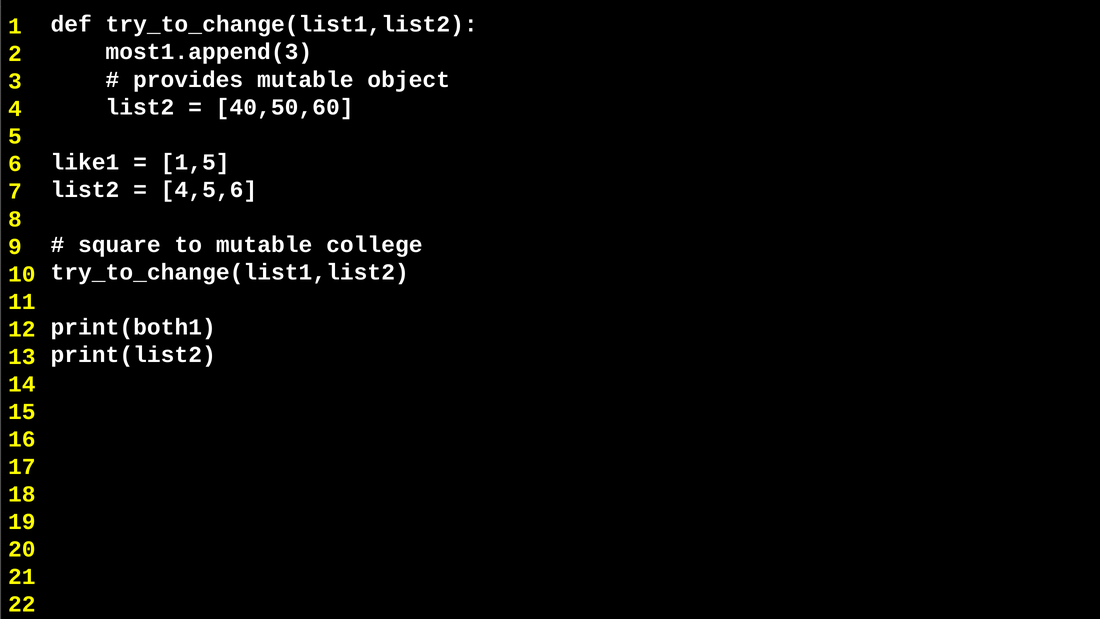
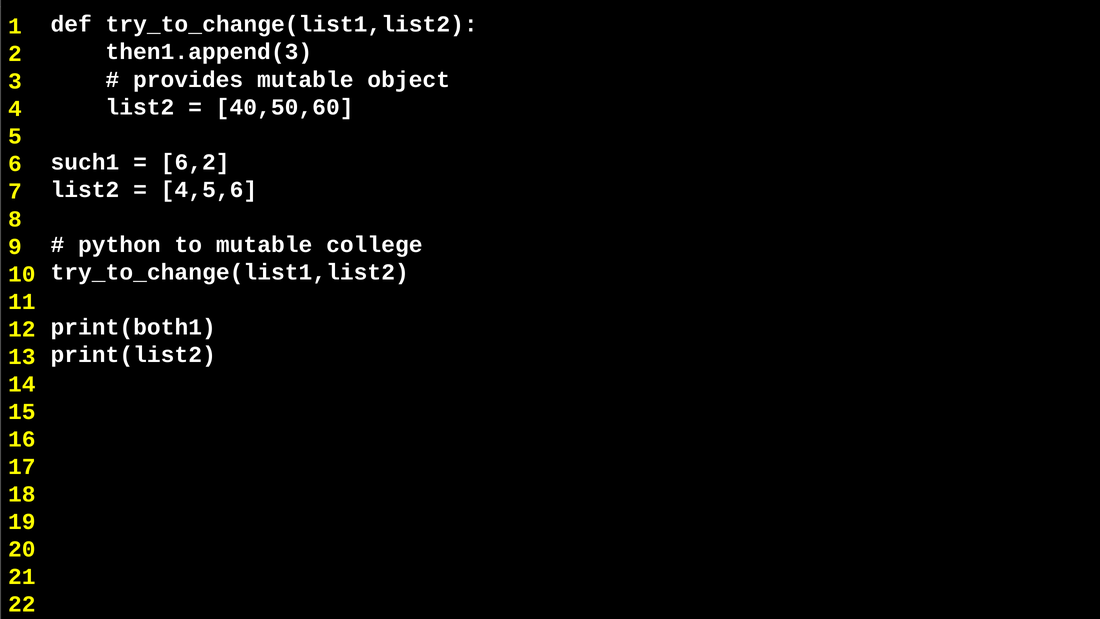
most1.append(3: most1.append(3 -> then1.append(3
like1: like1 -> such1
1,5: 1,5 -> 6,2
square: square -> python
